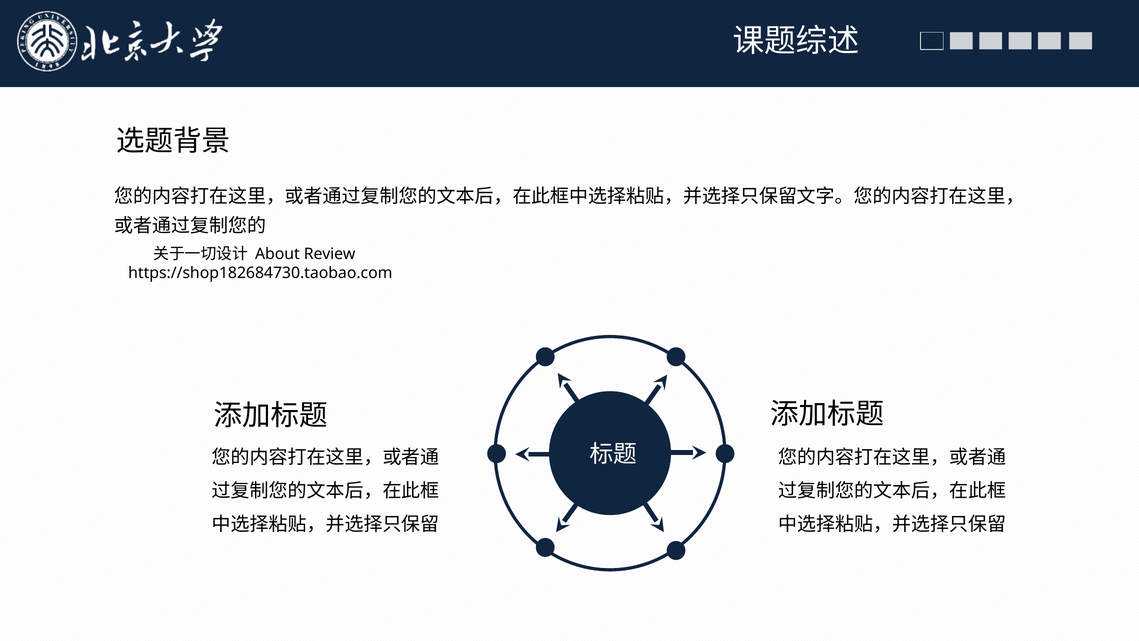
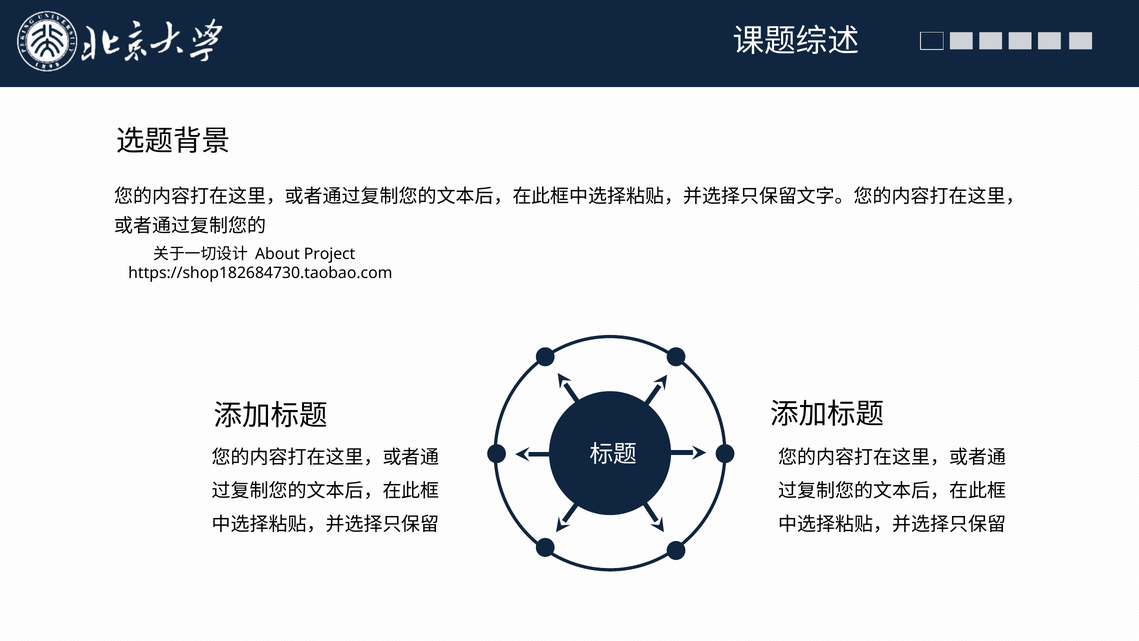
Review: Review -> Project
